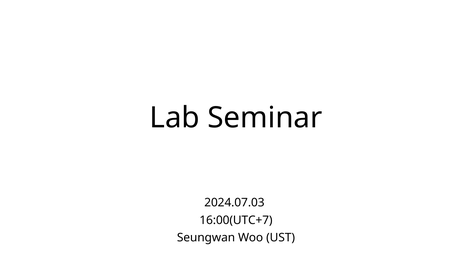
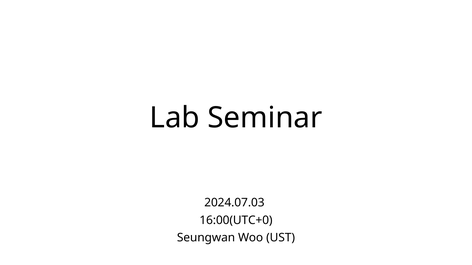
16:00(UTC+7: 16:00(UTC+7 -> 16:00(UTC+0
